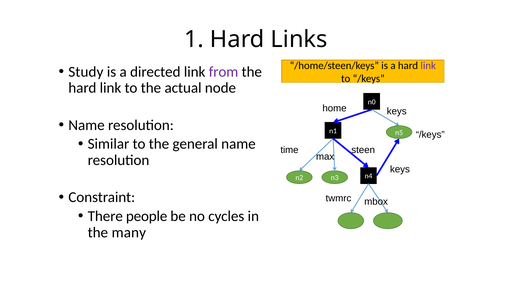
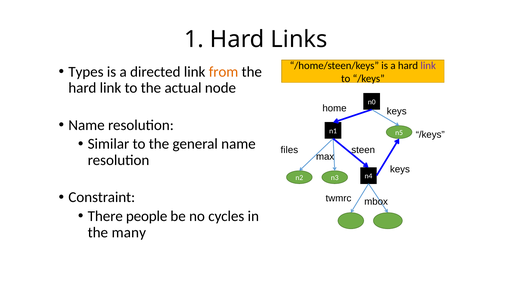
Study: Study -> Types
from colour: purple -> orange
time: time -> files
